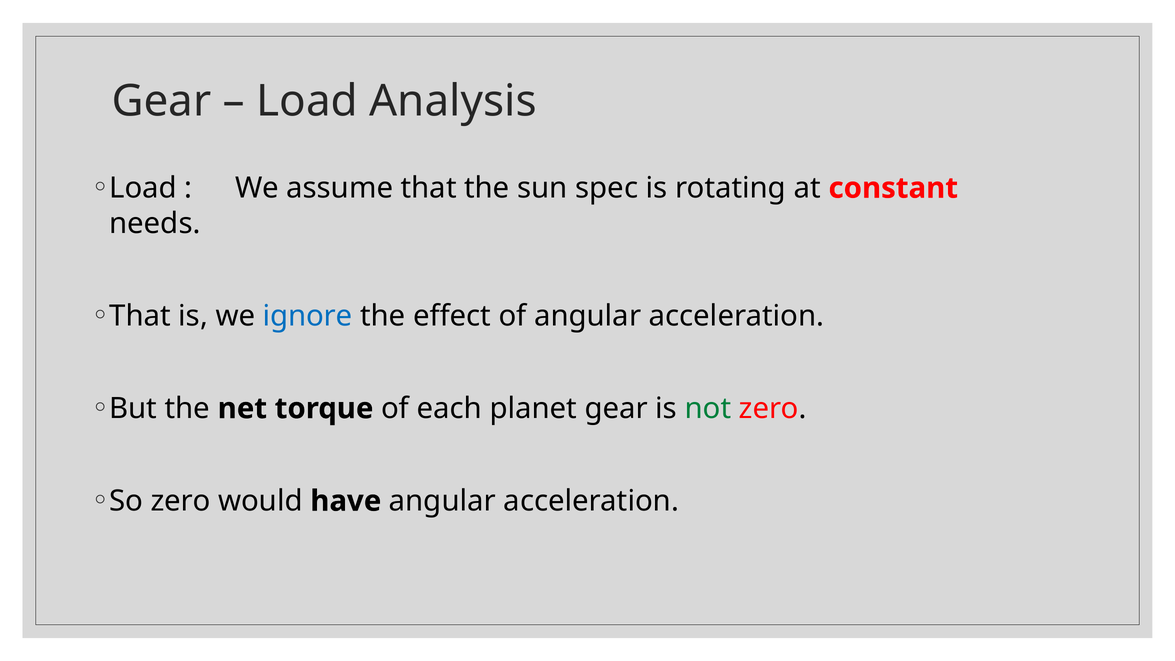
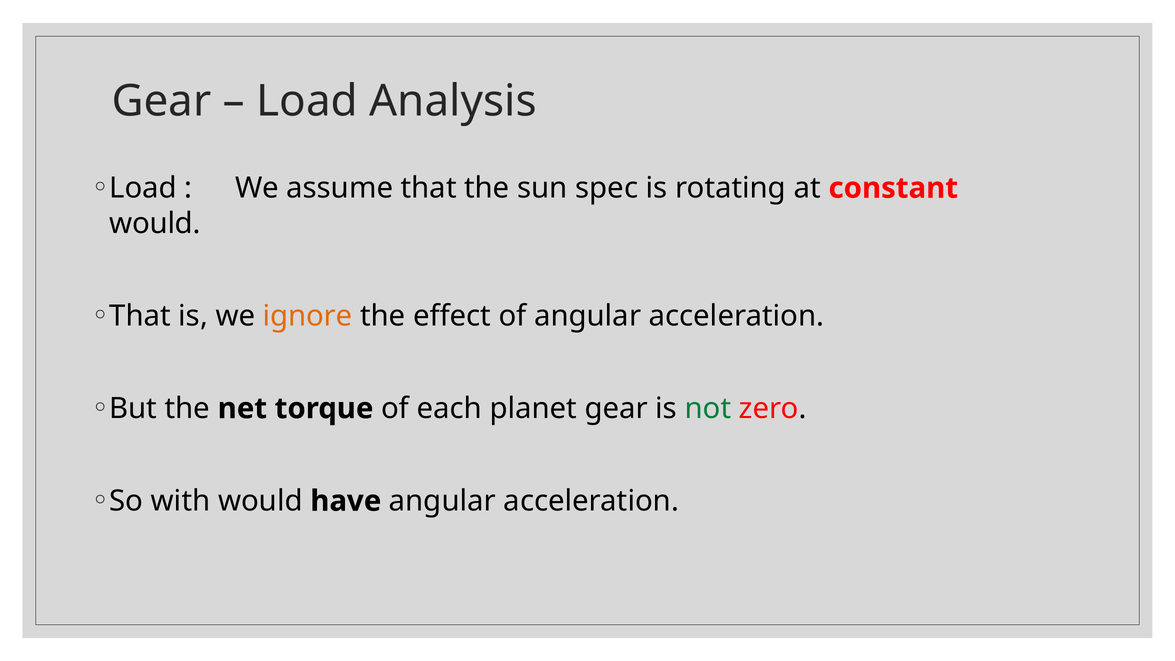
needs at (155, 223): needs -> would
ignore colour: blue -> orange
So zero: zero -> with
